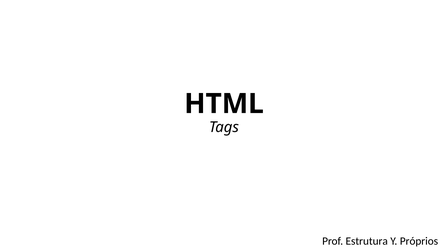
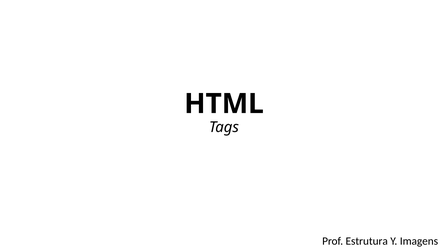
Próprios: Próprios -> Imagens
